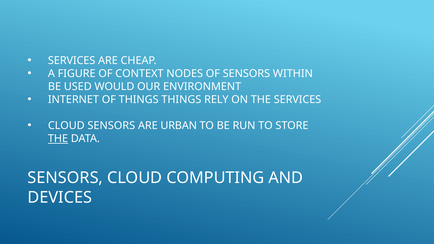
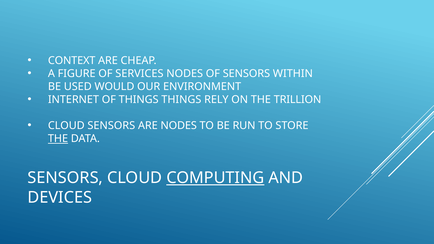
SERVICES at (72, 60): SERVICES -> CONTEXT
CONTEXT: CONTEXT -> SERVICES
THE SERVICES: SERVICES -> TRILLION
ARE URBAN: URBAN -> NODES
COMPUTING underline: none -> present
